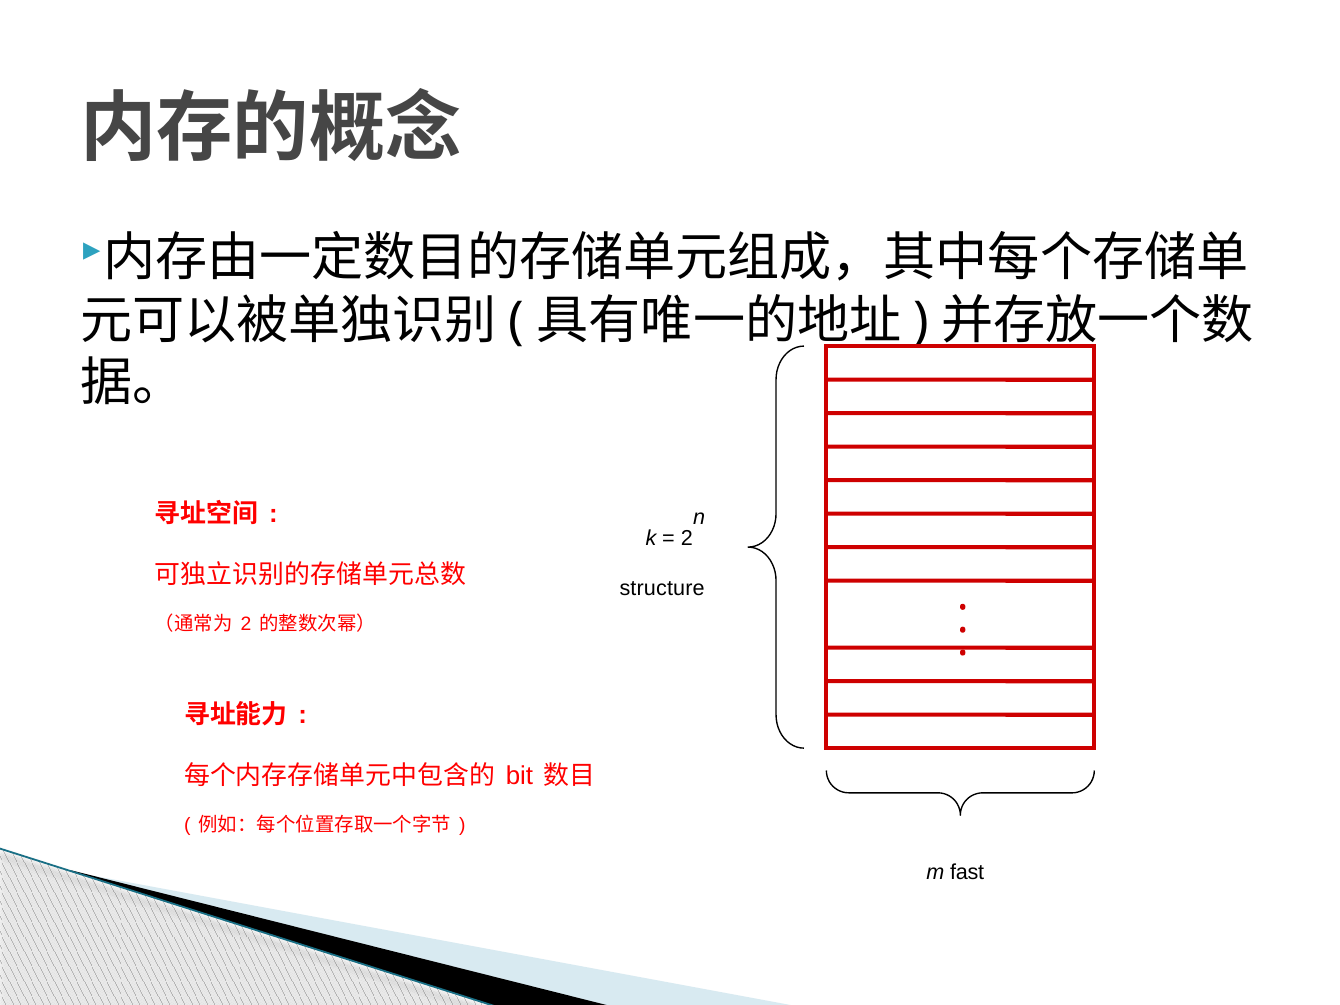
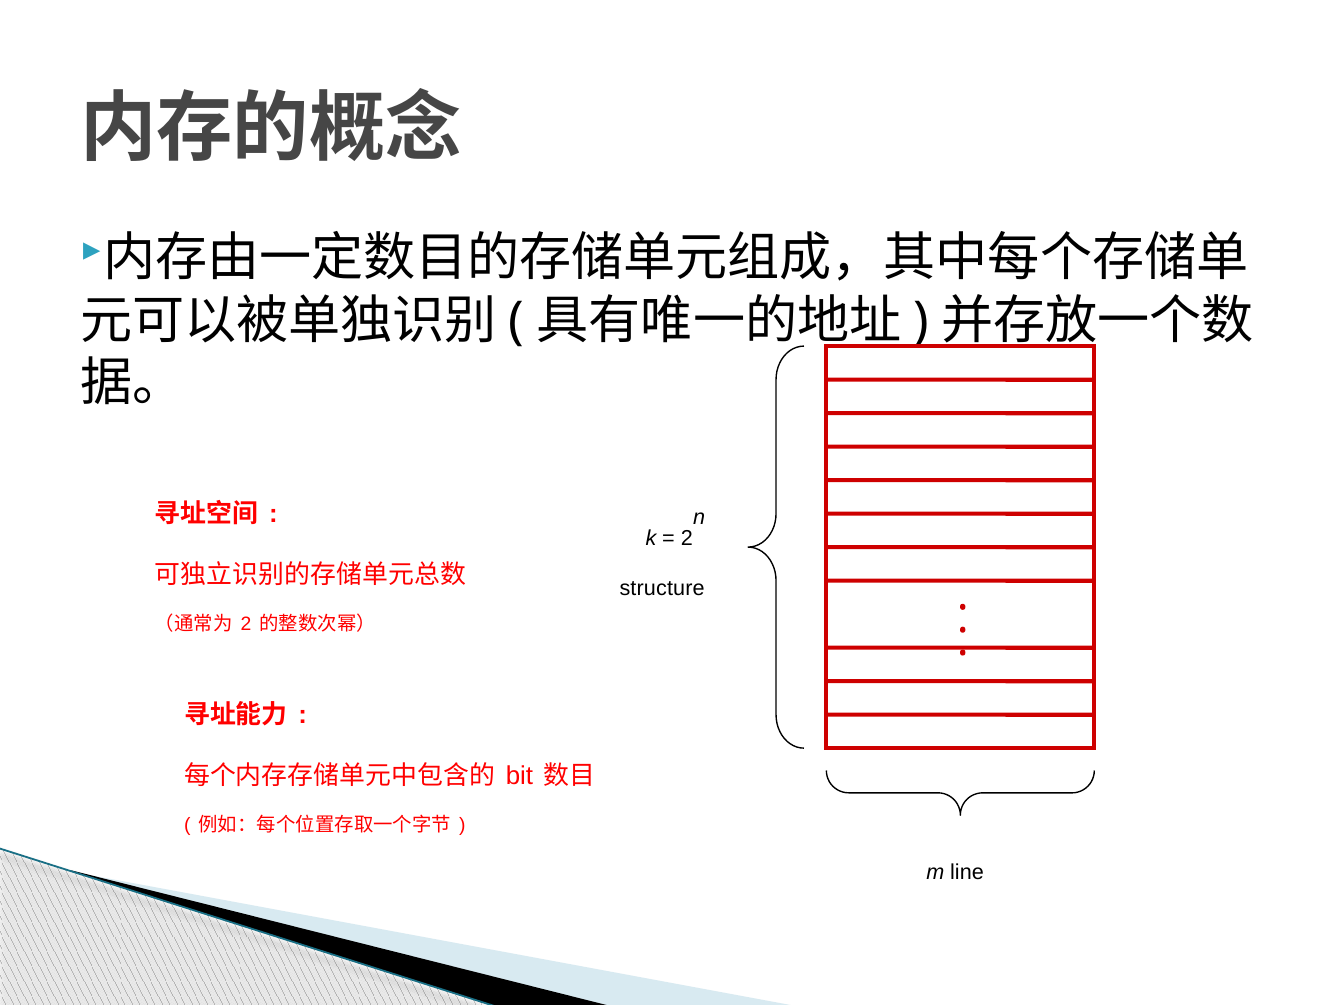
fast: fast -> line
